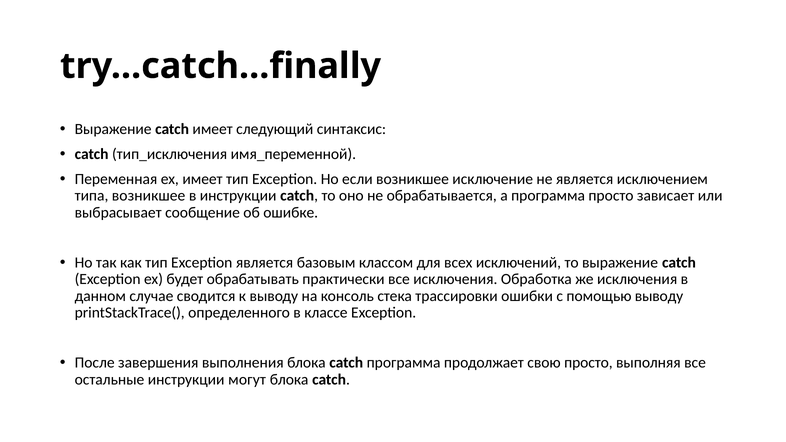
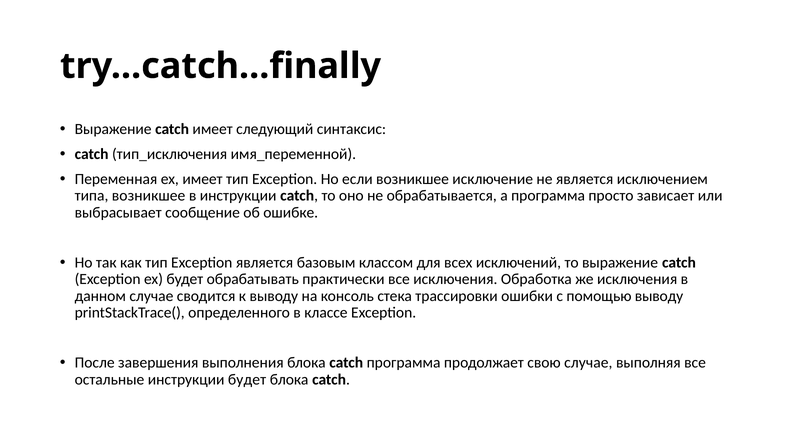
свою просто: просто -> случае
инструкции могут: могут -> будет
